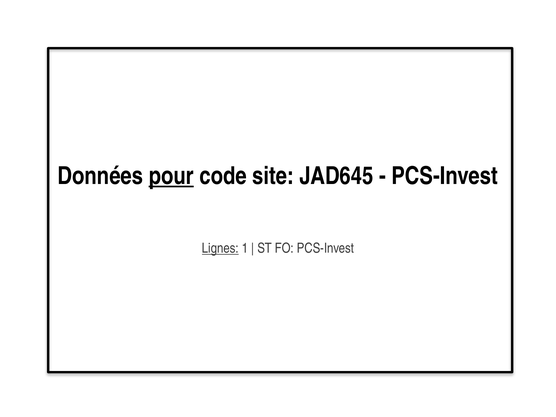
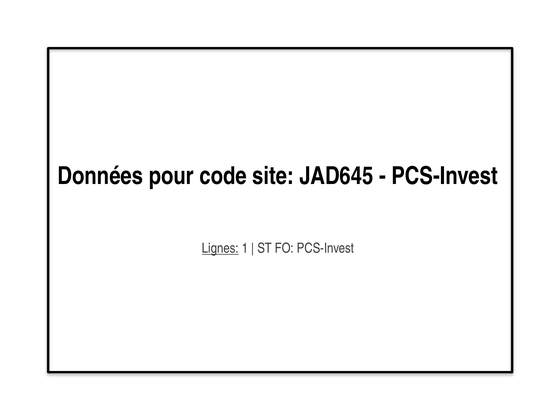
pour underline: present -> none
